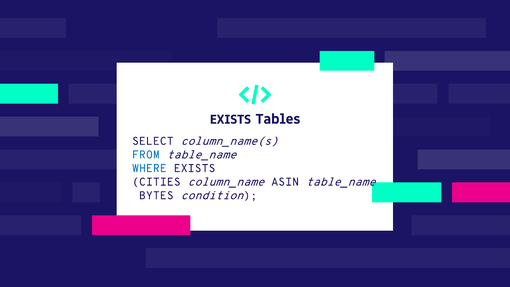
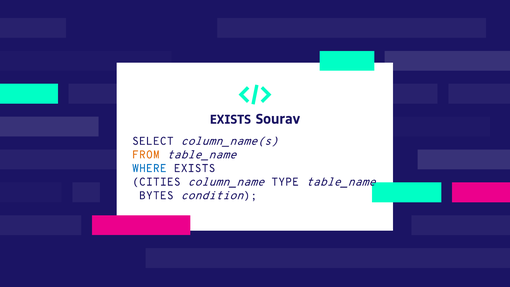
Tables: Tables -> Sourav
FROM colour: blue -> orange
ASIN: ASIN -> TYPE
